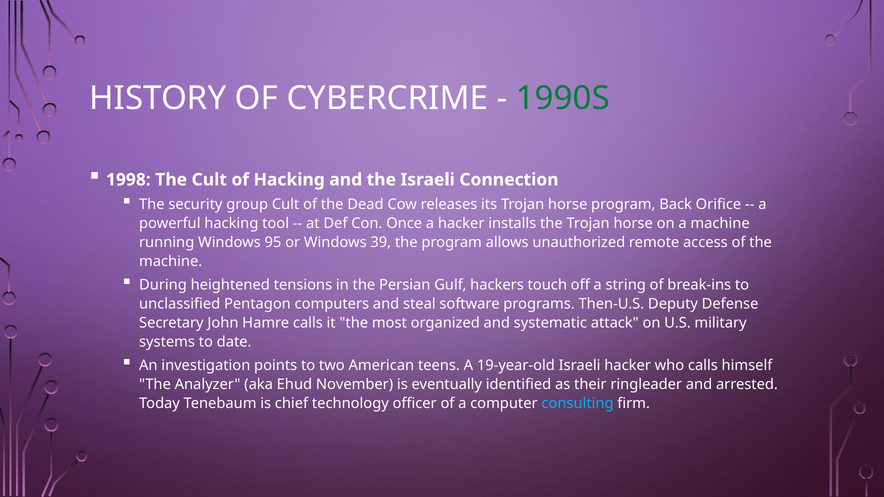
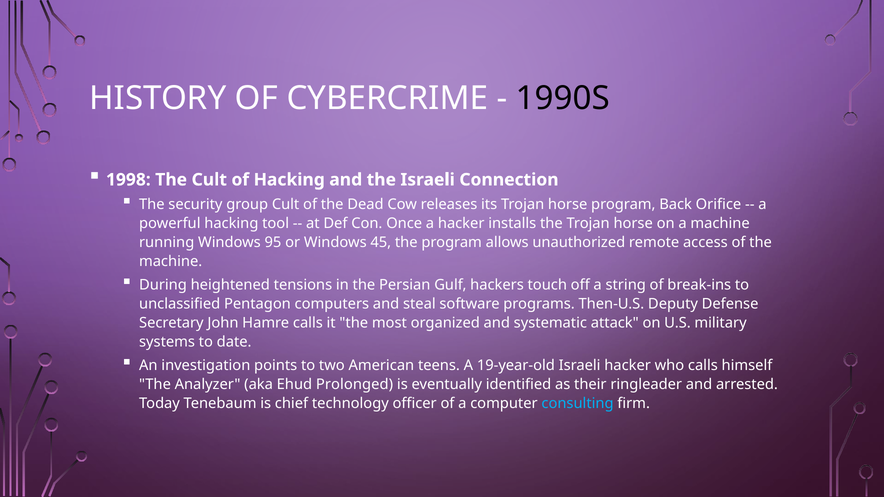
1990S colour: green -> black
39: 39 -> 45
November: November -> Prolonged
